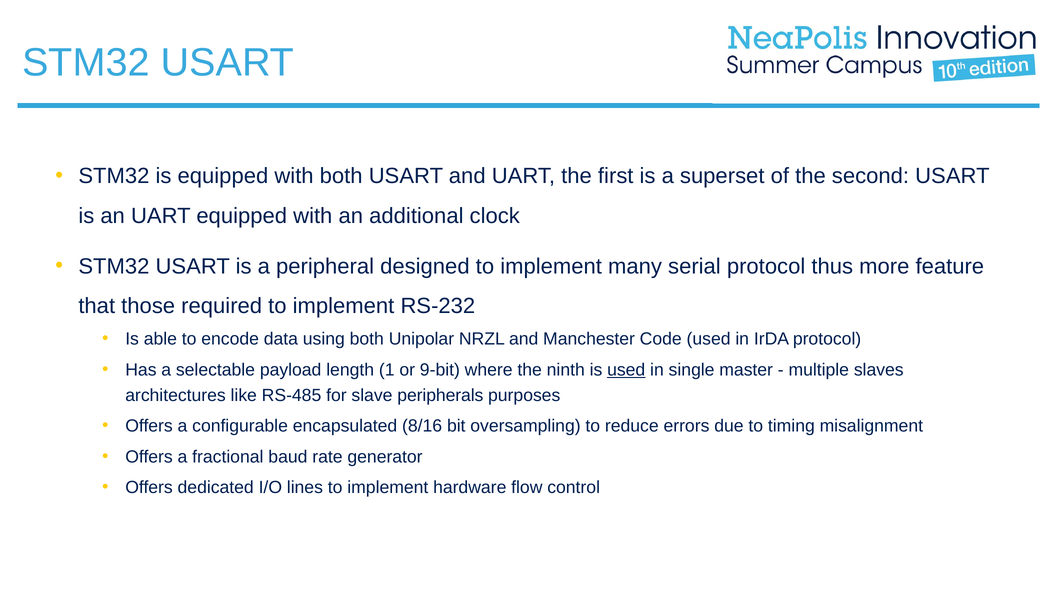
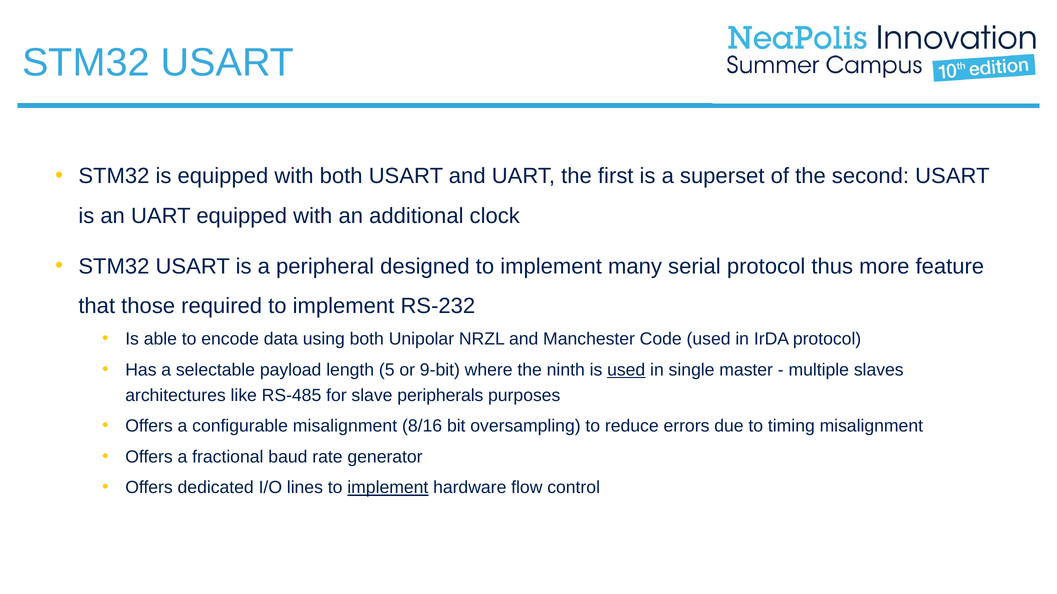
1: 1 -> 5
configurable encapsulated: encapsulated -> misalignment
implement at (388, 488) underline: none -> present
